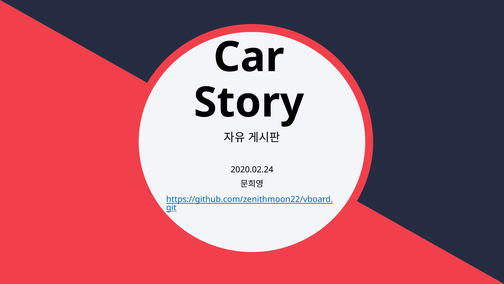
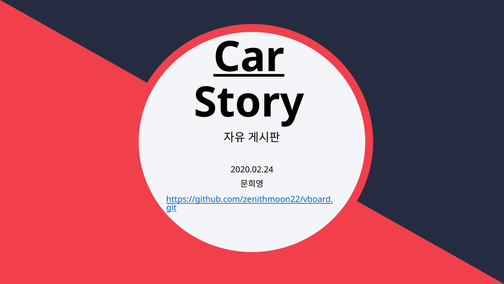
Car underline: none -> present
